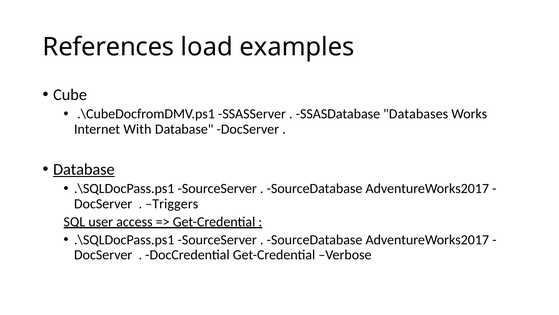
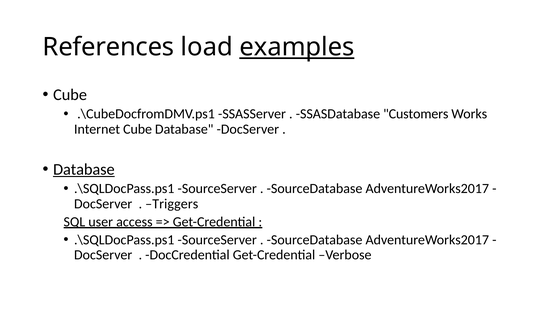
examples underline: none -> present
Databases: Databases -> Customers
Internet With: With -> Cube
